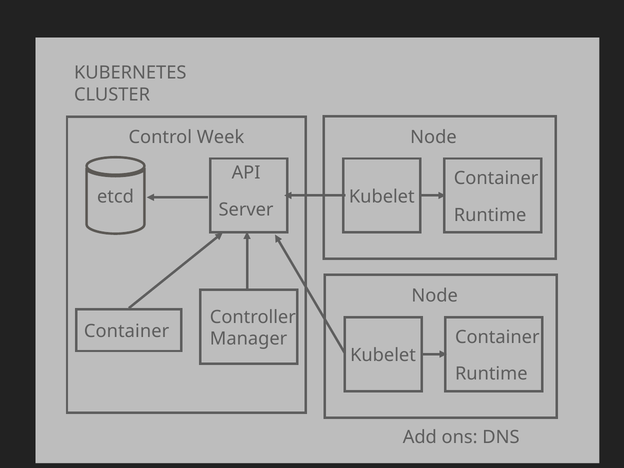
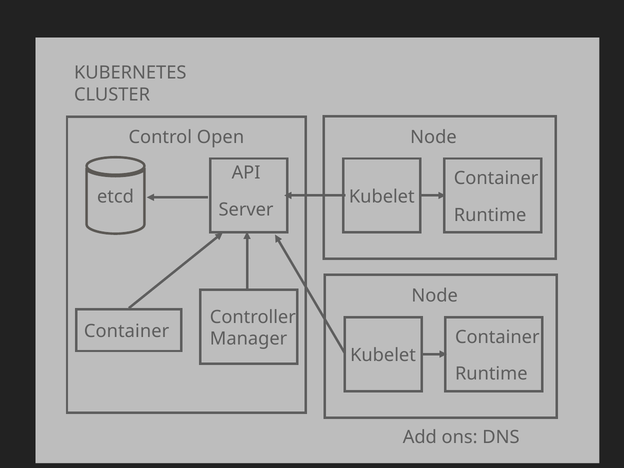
Week: Week -> Open
